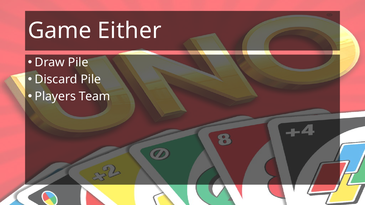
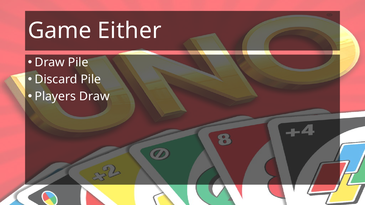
Players Team: Team -> Draw
